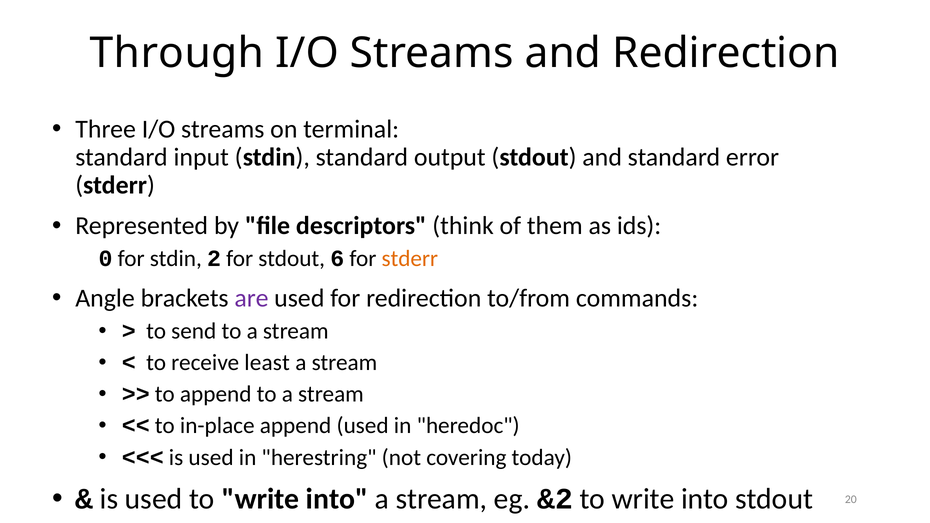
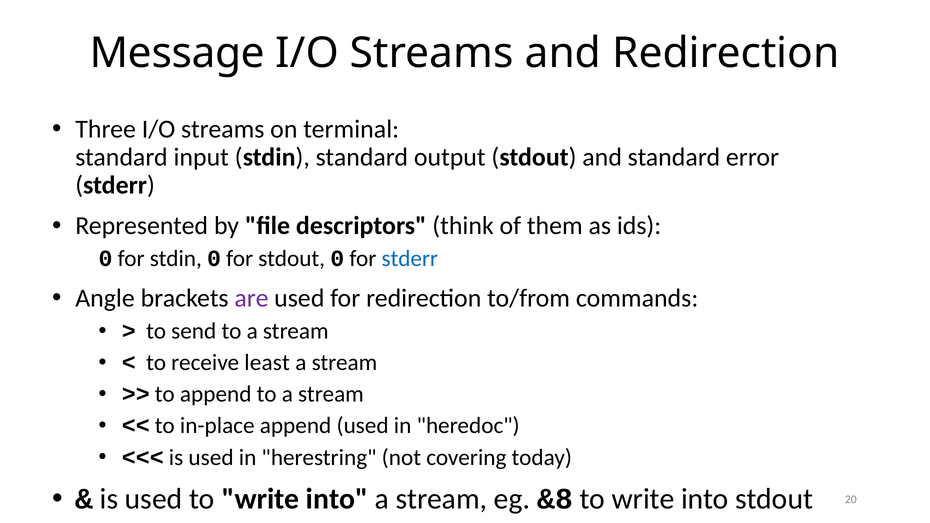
Through: Through -> Message
stdin 2: 2 -> 0
stdout 6: 6 -> 0
stderr at (410, 259) colour: orange -> blue
&2: &2 -> &8
